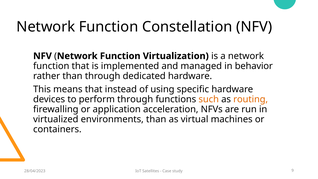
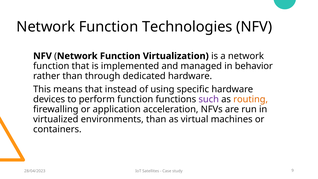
Constellation: Constellation -> Technologies
perform through: through -> function
such colour: orange -> purple
